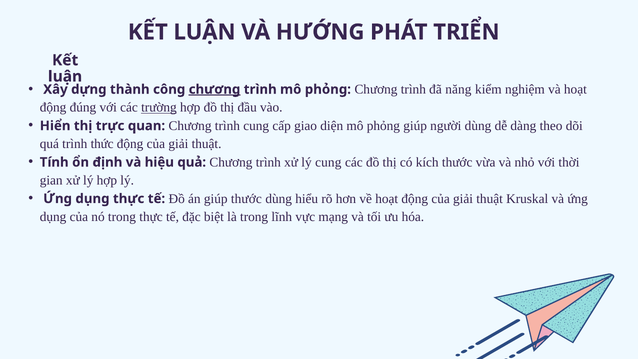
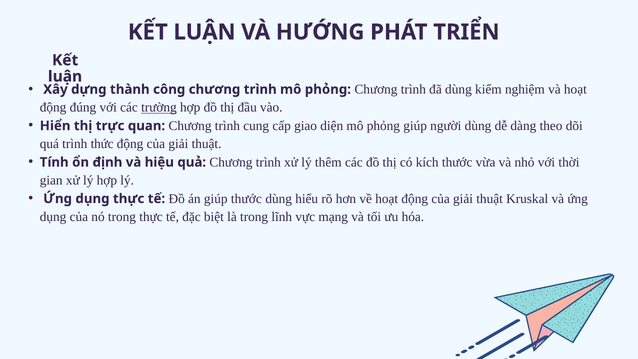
chương at (215, 89) underline: present -> none
đã năng: năng -> dùng
lý cung: cung -> thêm
